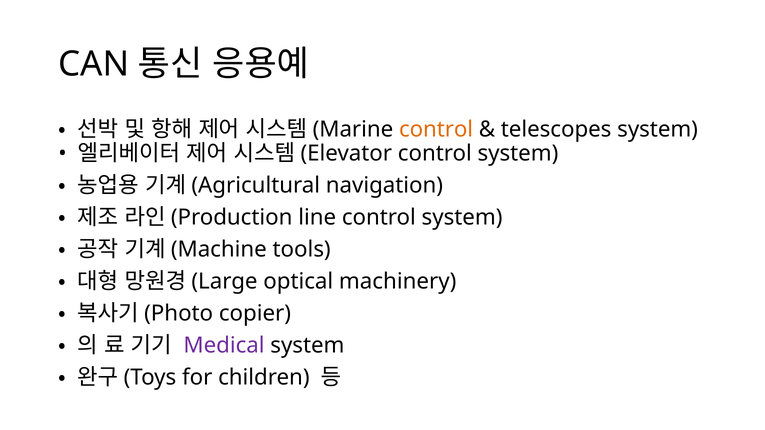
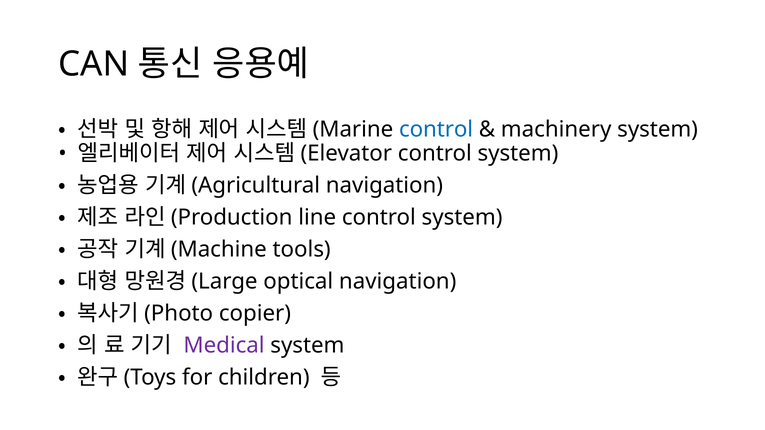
control at (436, 129) colour: orange -> blue
telescopes: telescopes -> machinery
optical machinery: machinery -> navigation
